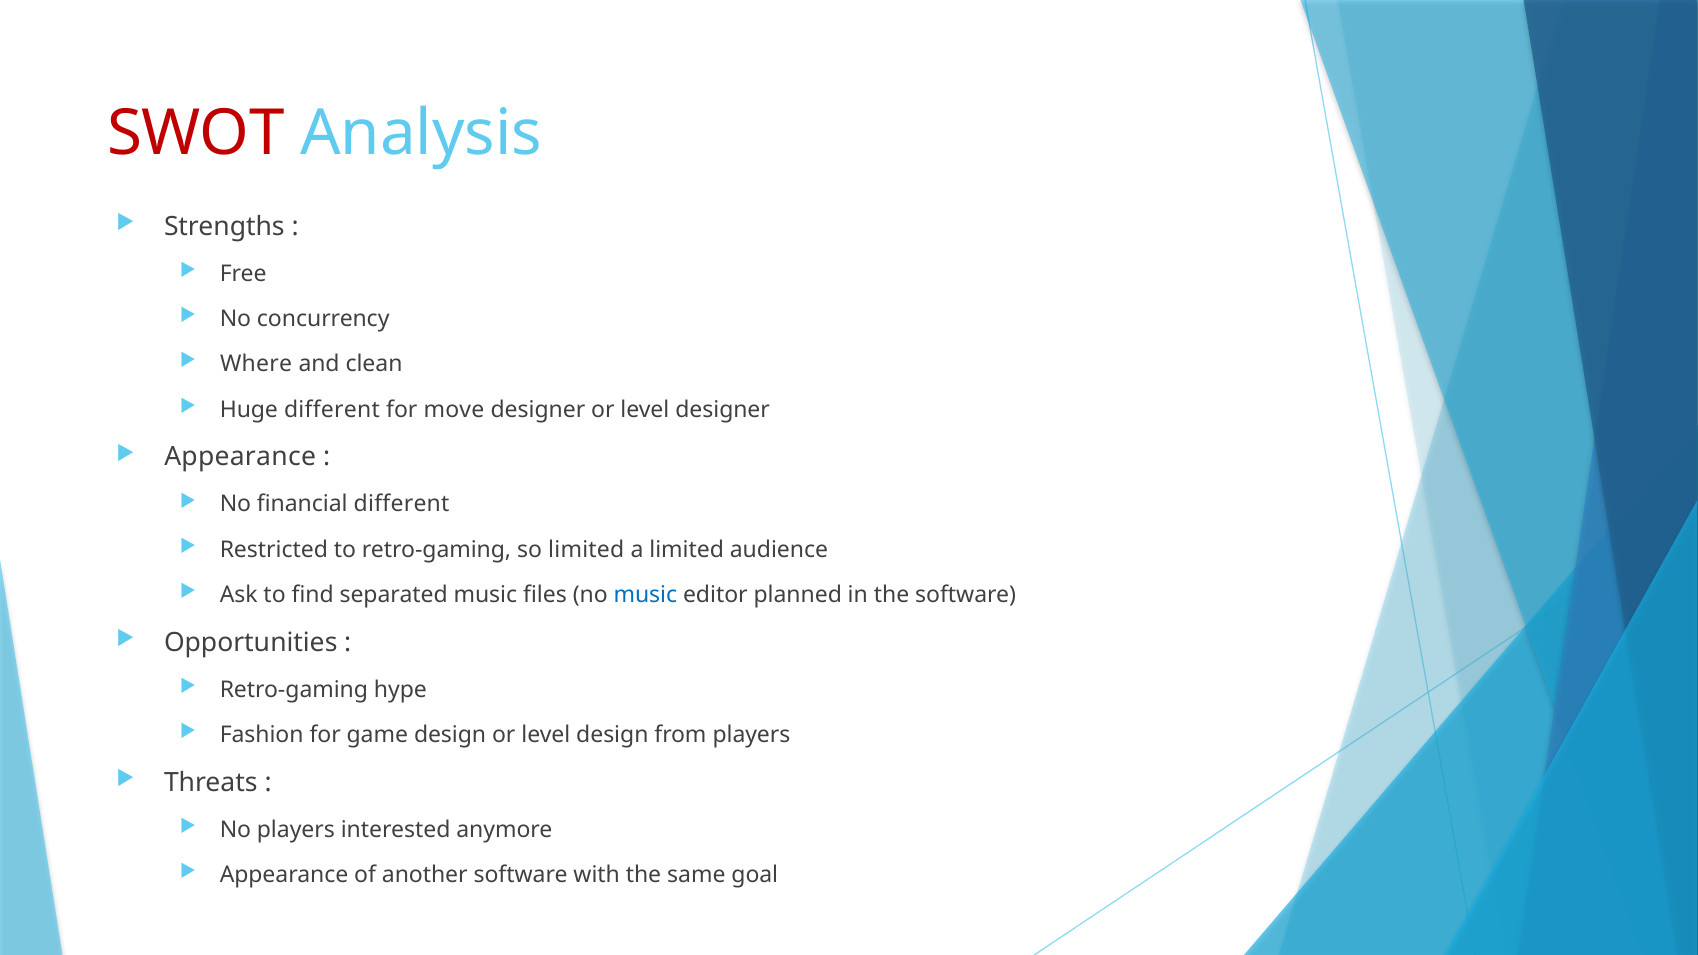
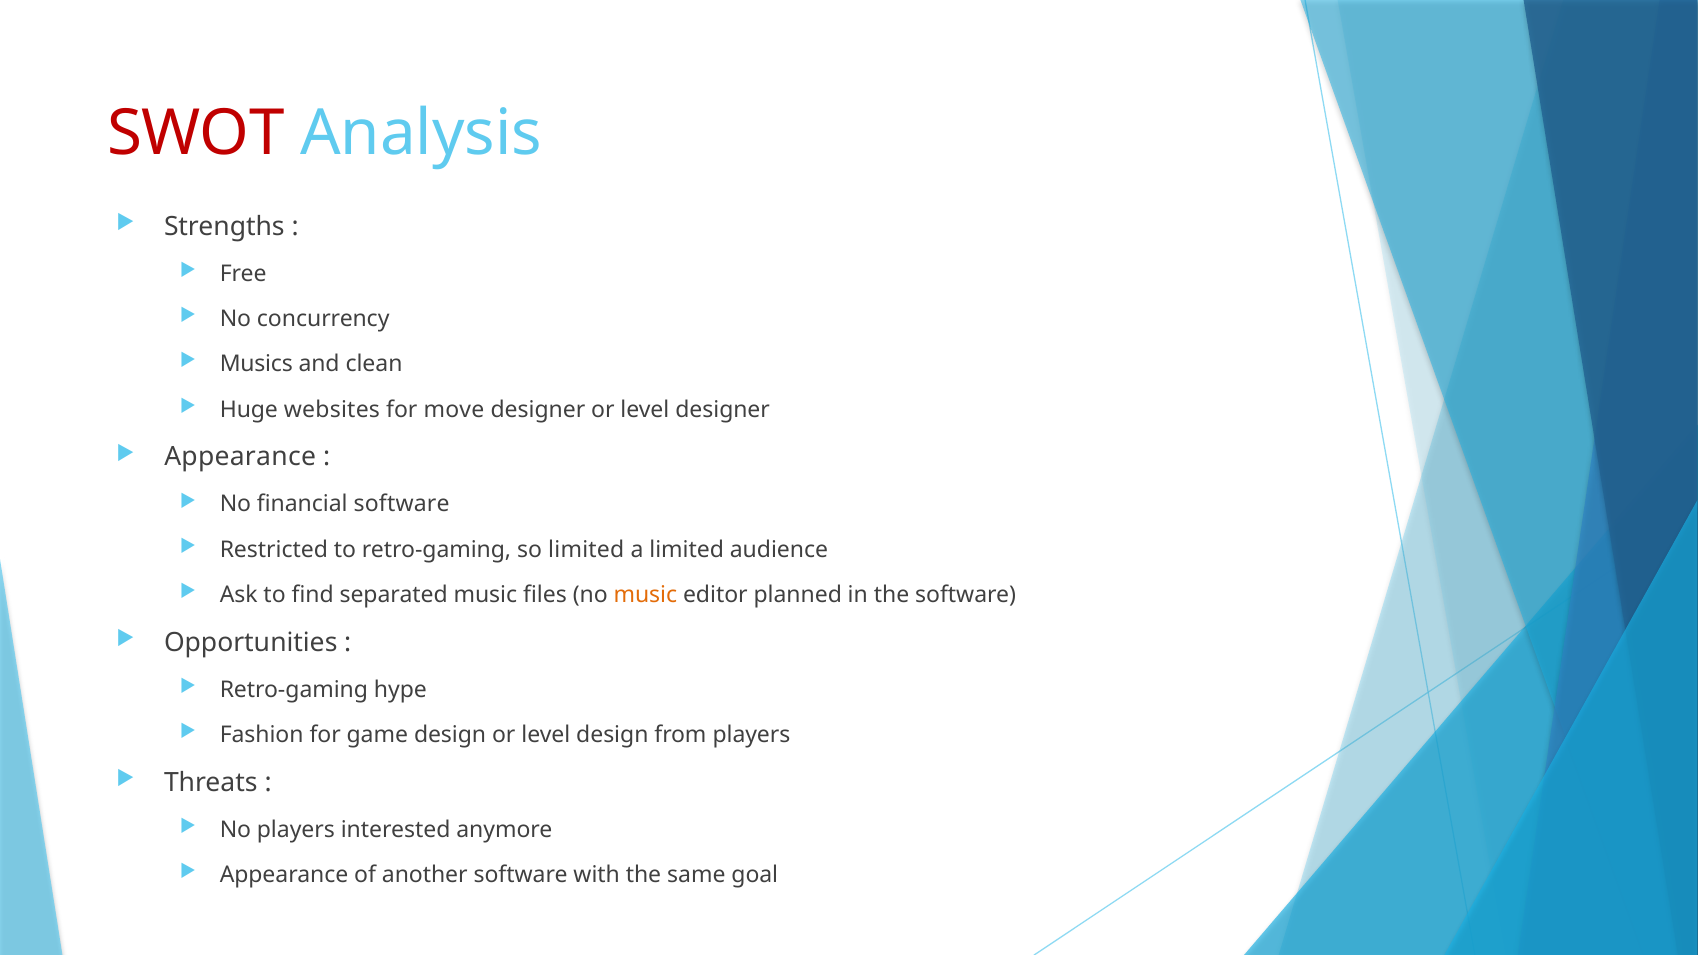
Where: Where -> Musics
Huge different: different -> websites
financial different: different -> software
music at (645, 595) colour: blue -> orange
